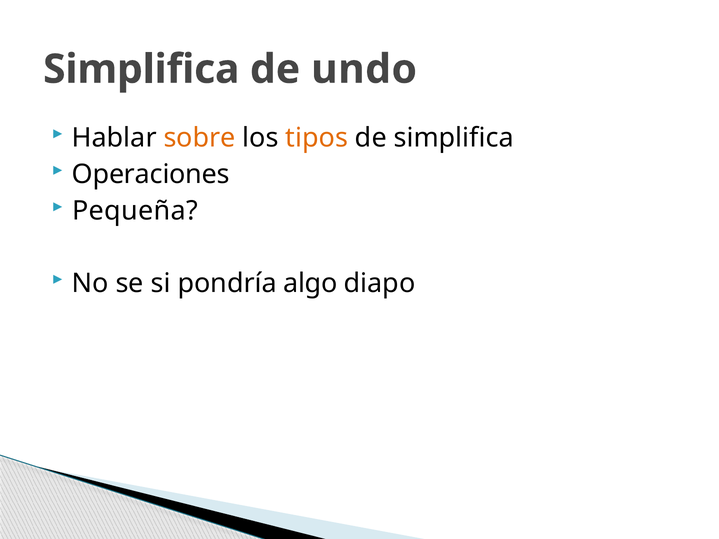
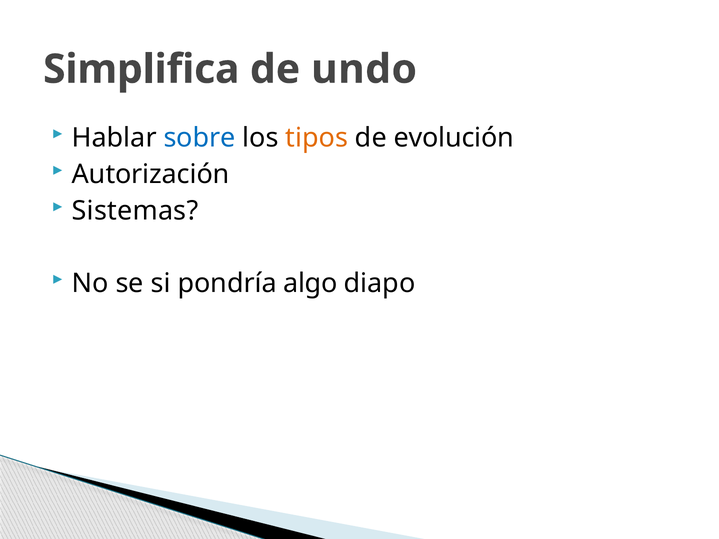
sobre colour: orange -> blue
de simplifica: simplifica -> evolución
Operaciones: Operaciones -> Autorización
Pequeña: Pequeña -> Sistemas
